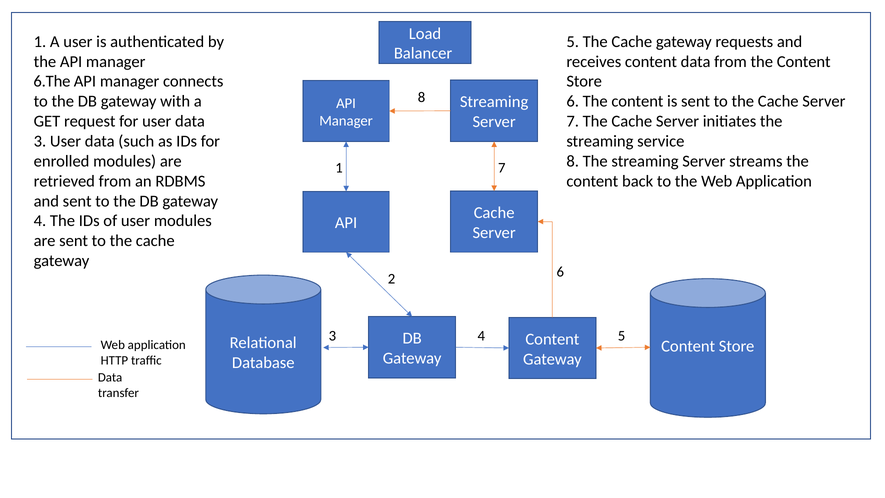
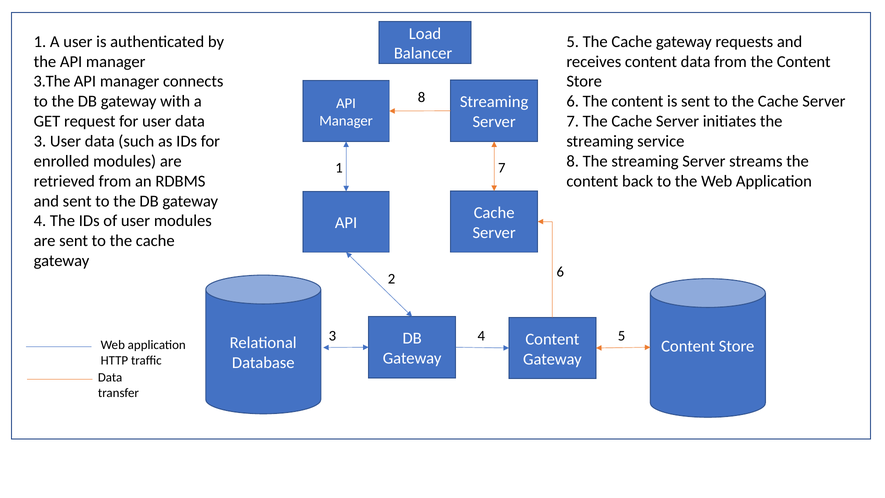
6.The: 6.The -> 3.The
